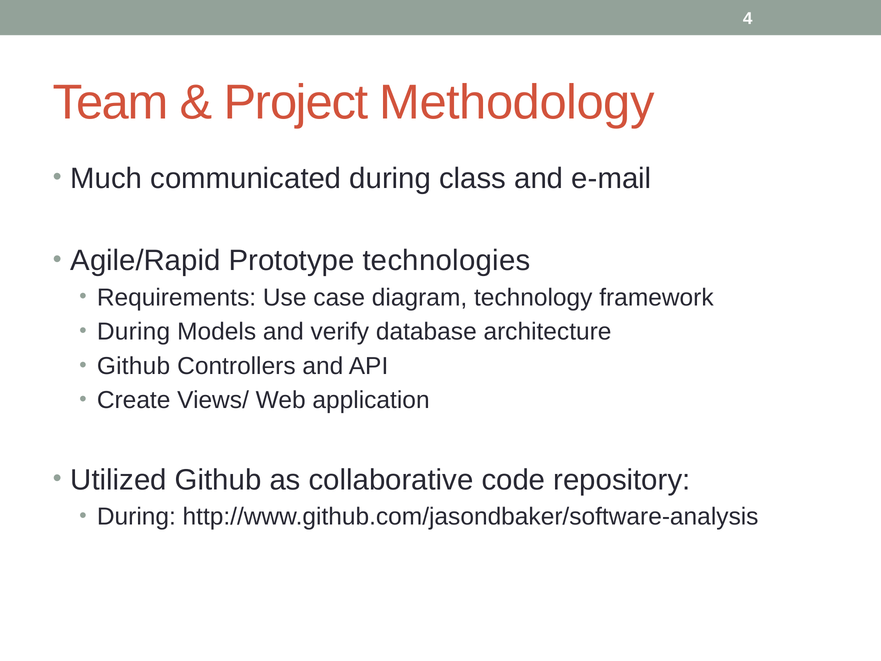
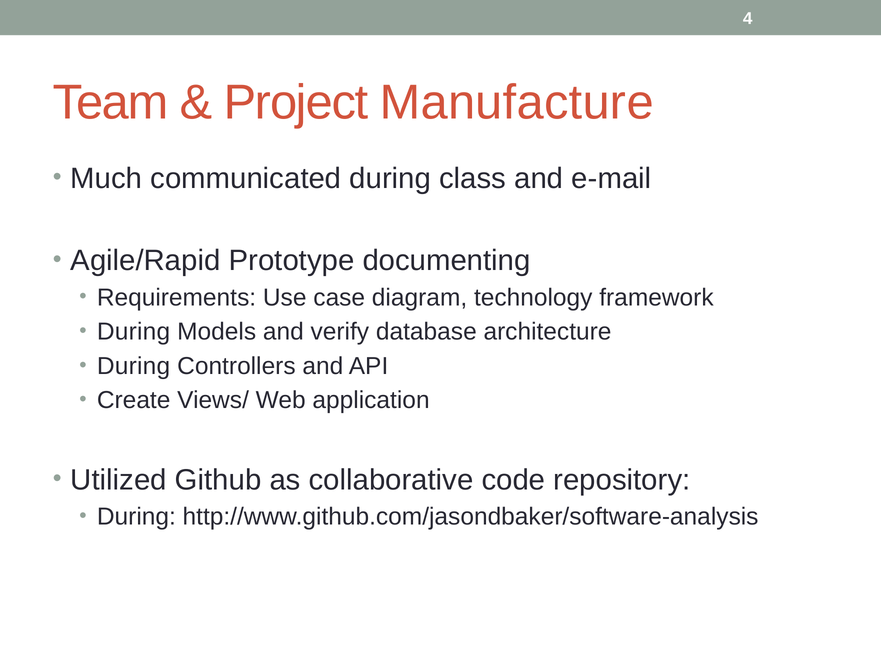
Methodology: Methodology -> Manufacture
technologies: technologies -> documenting
Github at (134, 366): Github -> During
